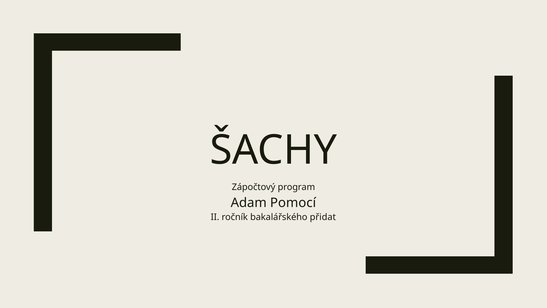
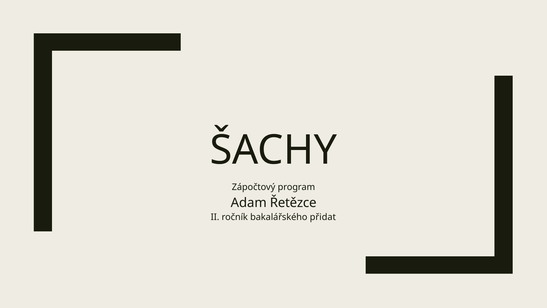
Pomocí: Pomocí -> Řetězce
